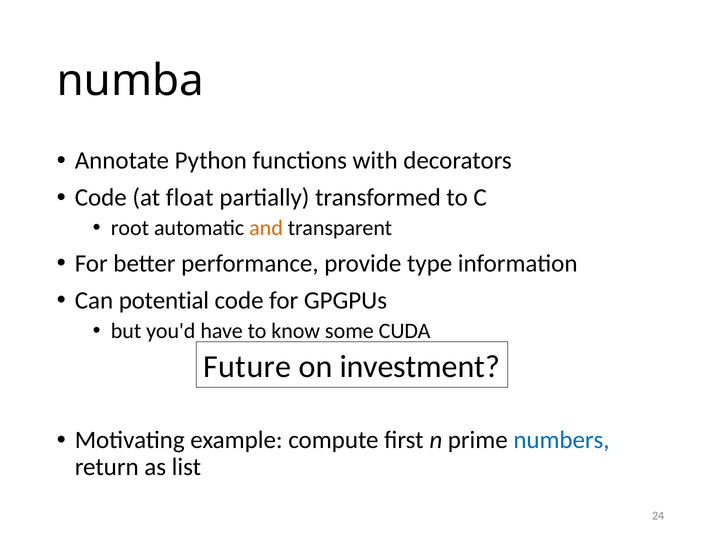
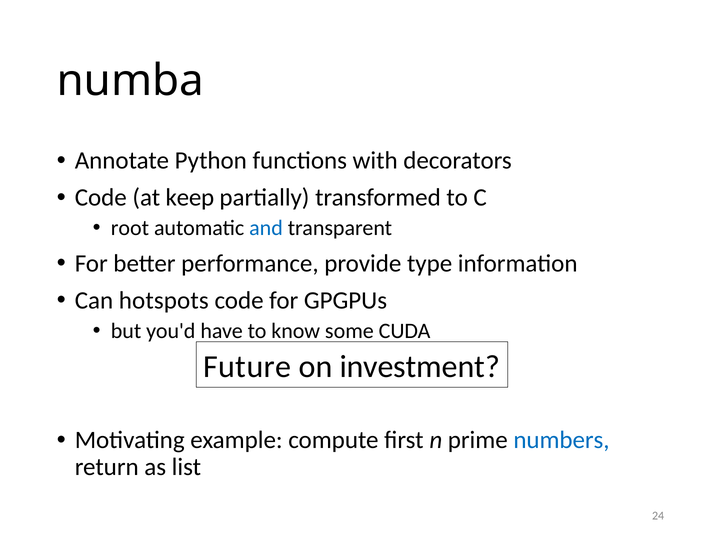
float: float -> keep
and colour: orange -> blue
potential: potential -> hotspots
